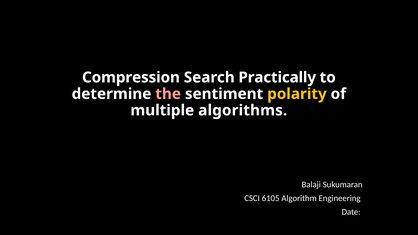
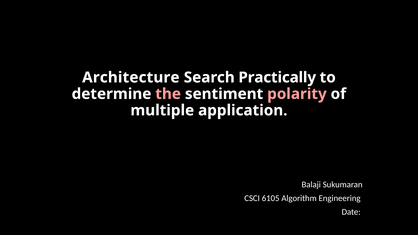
Compression: Compression -> Architecture
polarity colour: yellow -> pink
algorithms: algorithms -> application
